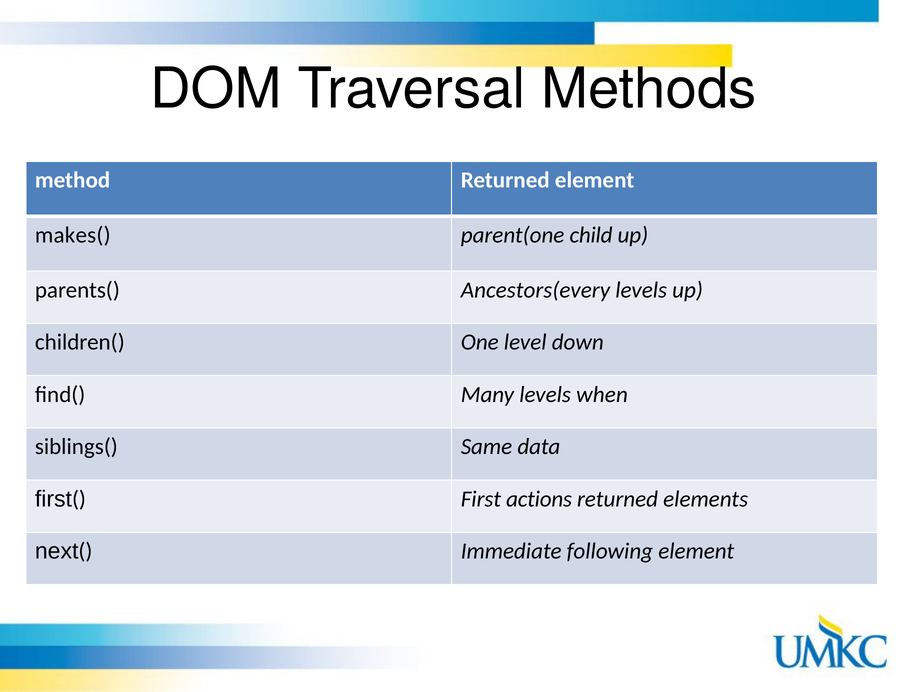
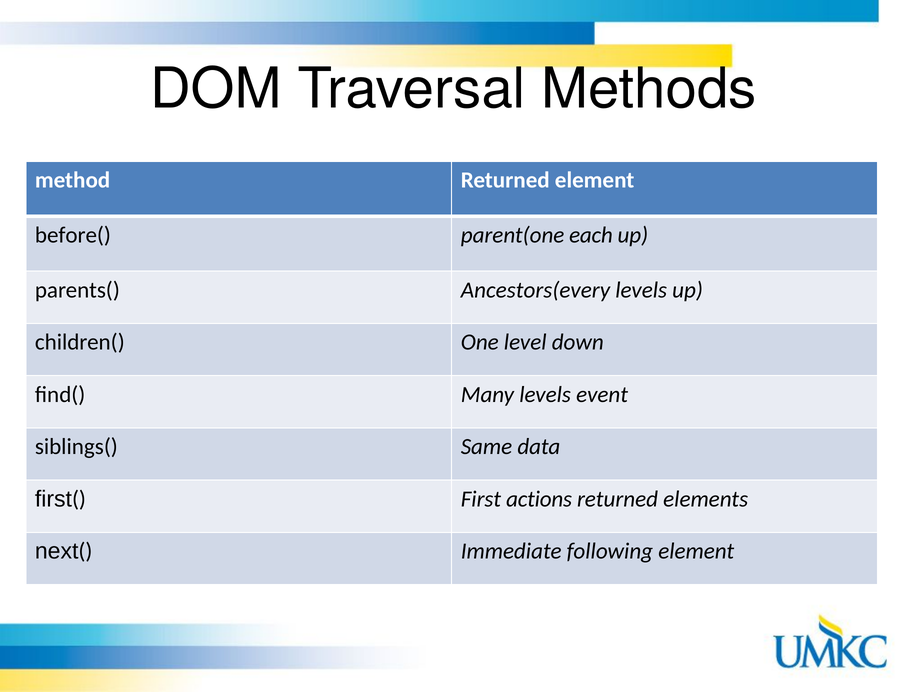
makes(: makes( -> before(
child: child -> each
when: when -> event
